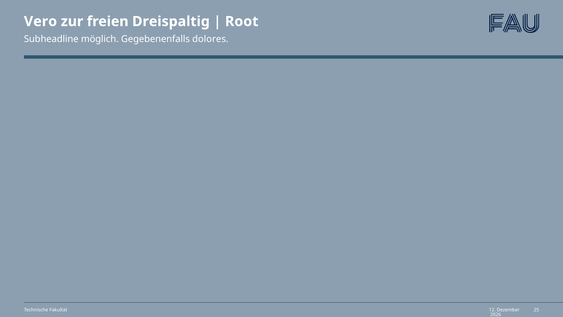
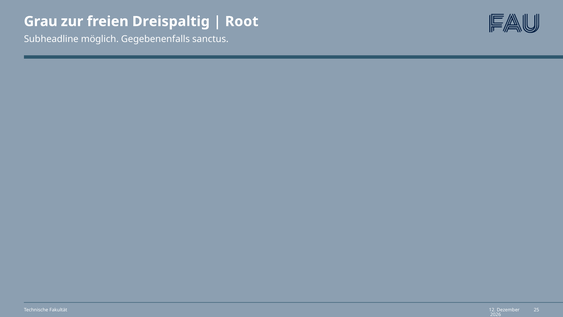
Vero: Vero -> Grau
dolores: dolores -> sanctus
